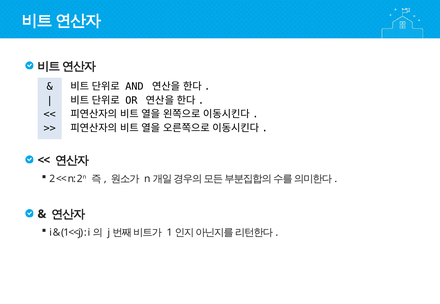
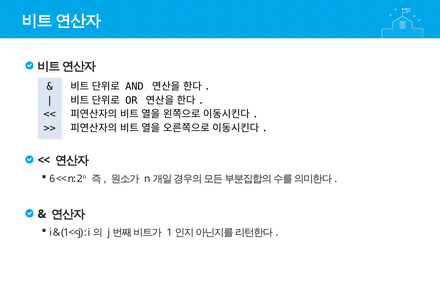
2: 2 -> 6
